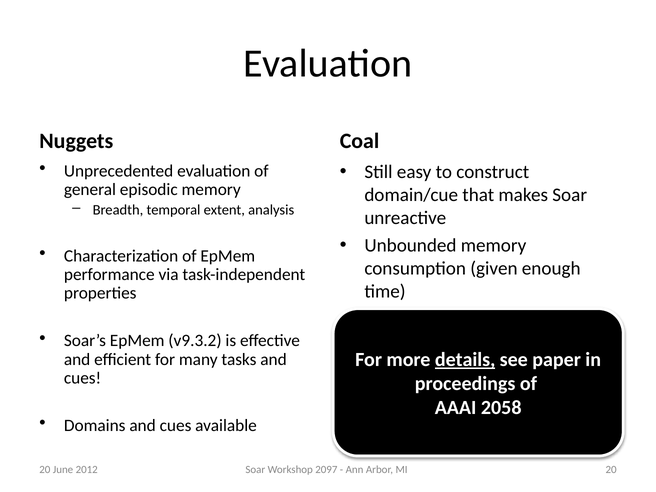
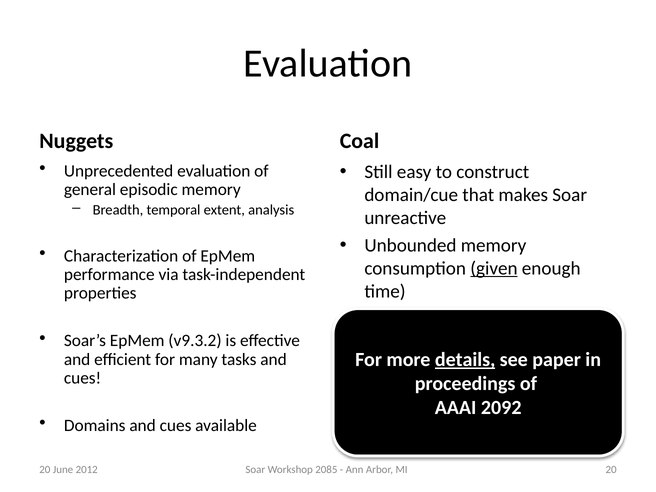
given underline: none -> present
2058: 2058 -> 2092
2097: 2097 -> 2085
